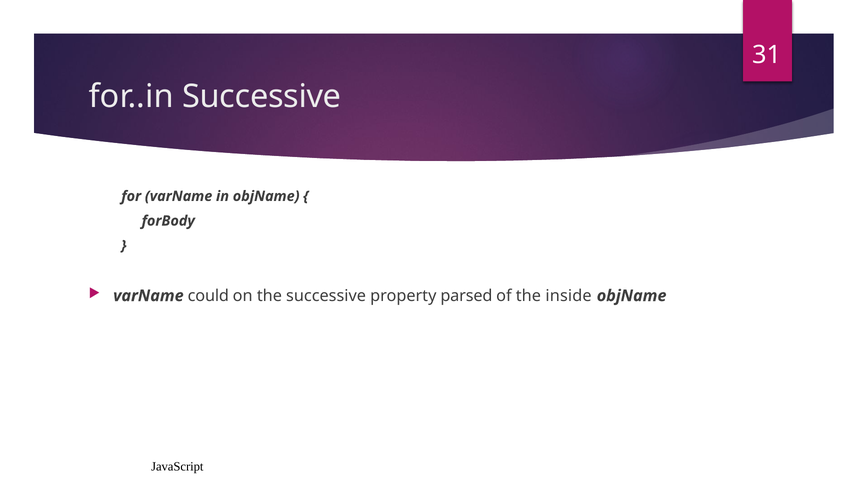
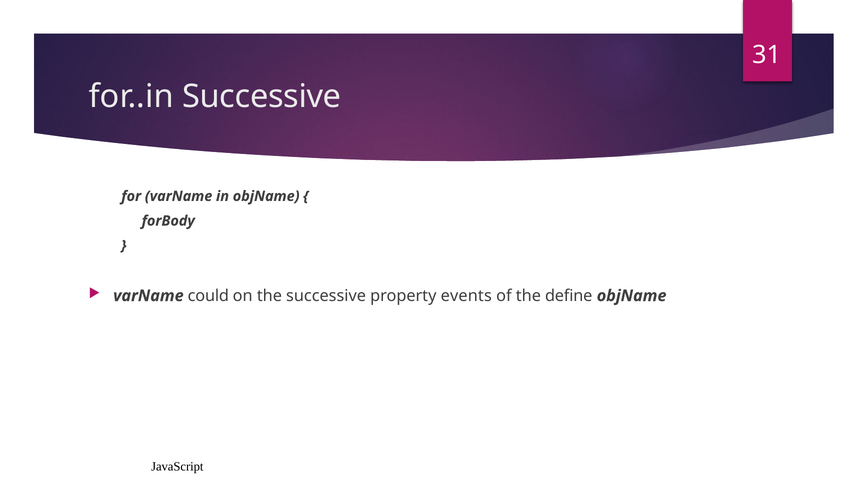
parsed: parsed -> events
inside: inside -> define
